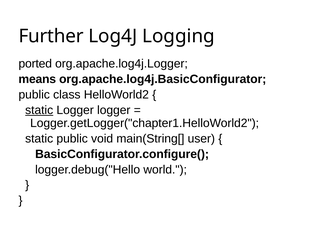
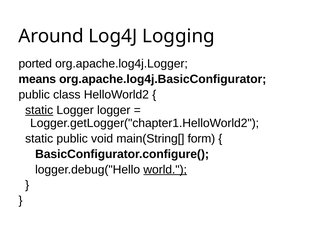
Further: Further -> Around
user: user -> form
world underline: none -> present
